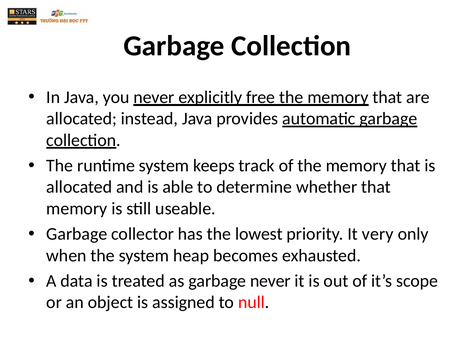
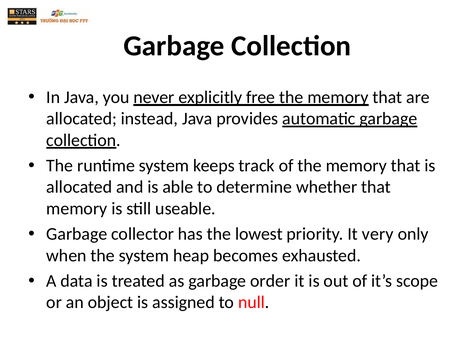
garbage never: never -> order
